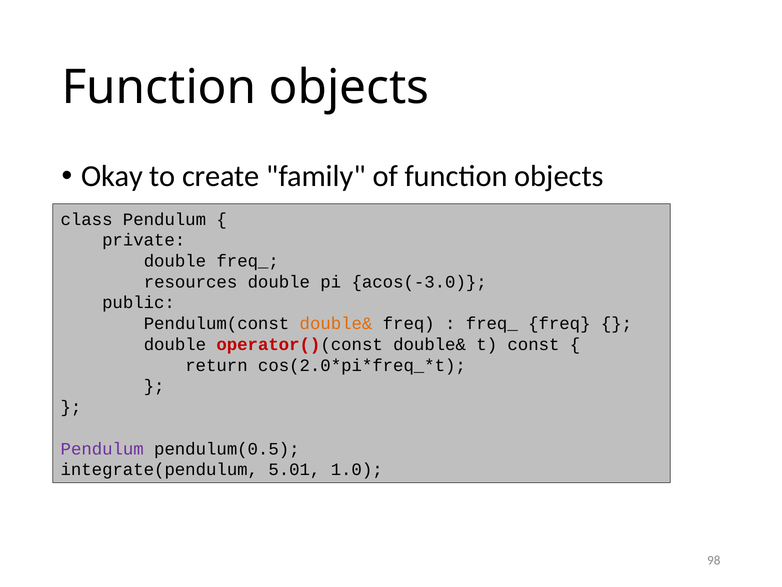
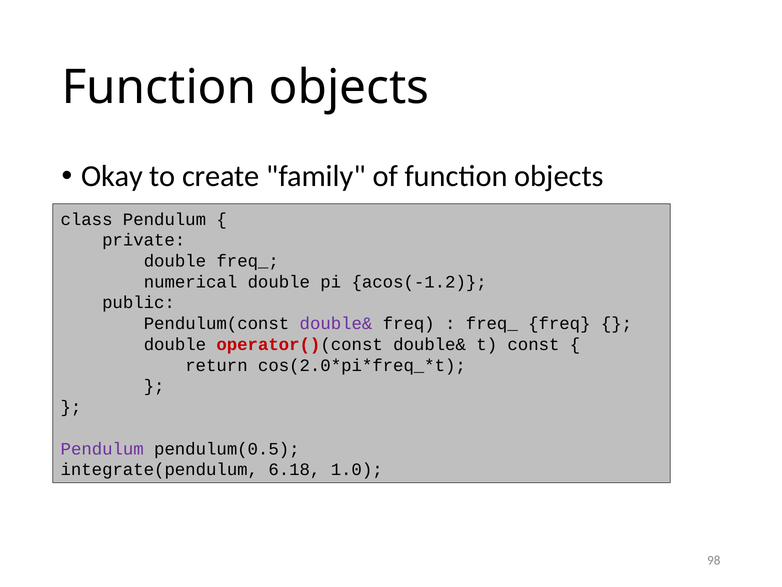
resources: resources -> numerical
acos(-3.0: acos(-3.0 -> acos(-1.2
double& at (336, 323) colour: orange -> purple
5.01: 5.01 -> 6.18
